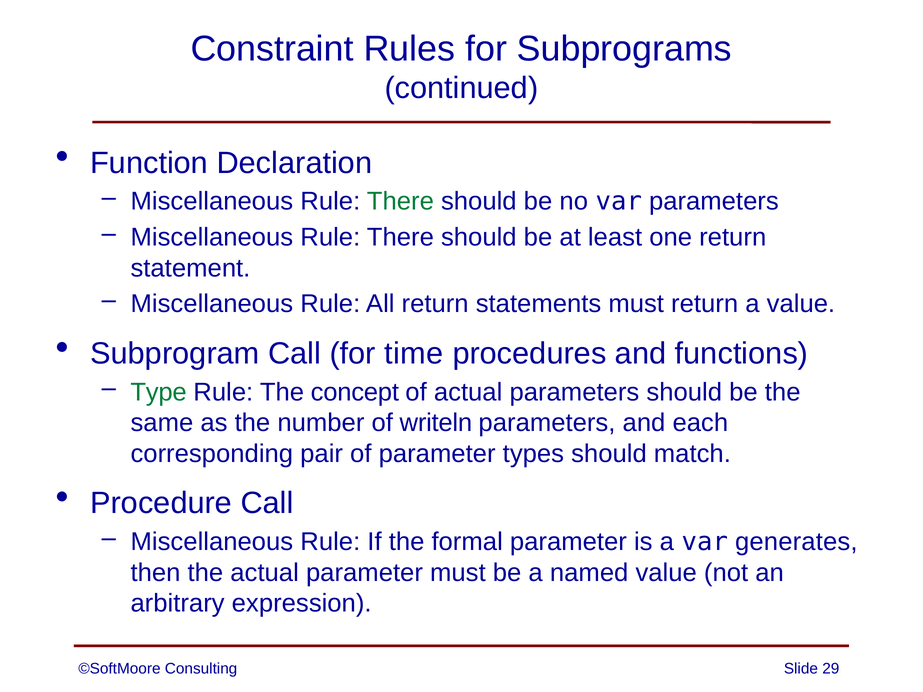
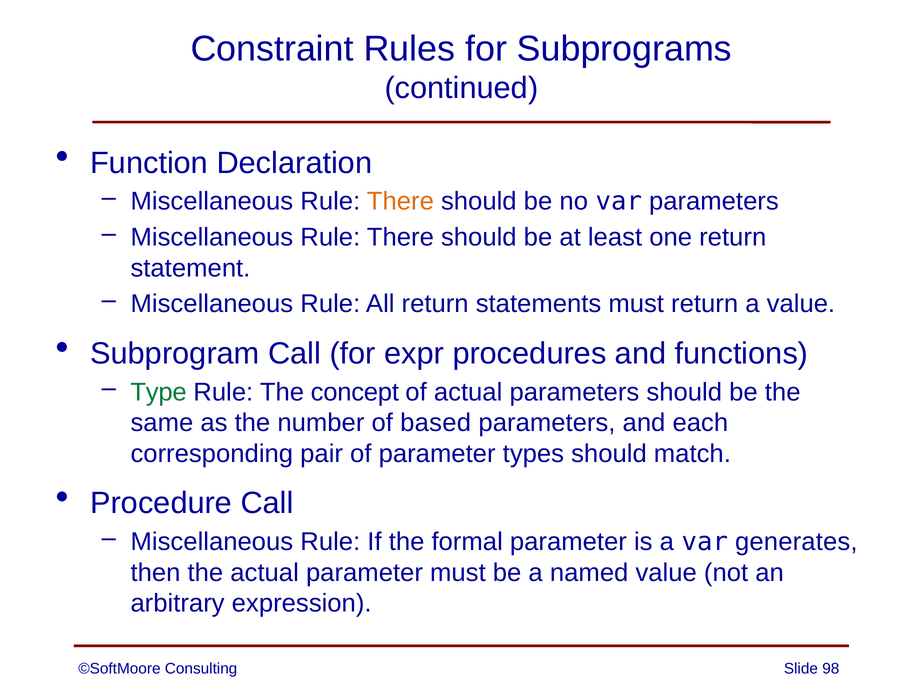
There at (400, 202) colour: green -> orange
time: time -> expr
writeln: writeln -> based
29: 29 -> 98
